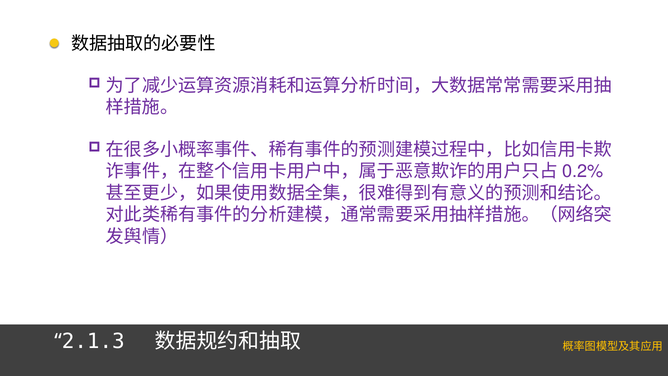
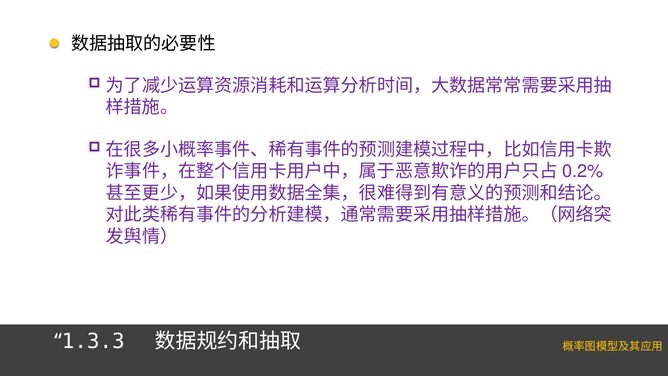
2.1.3: 2.1.3 -> 1.3.3
